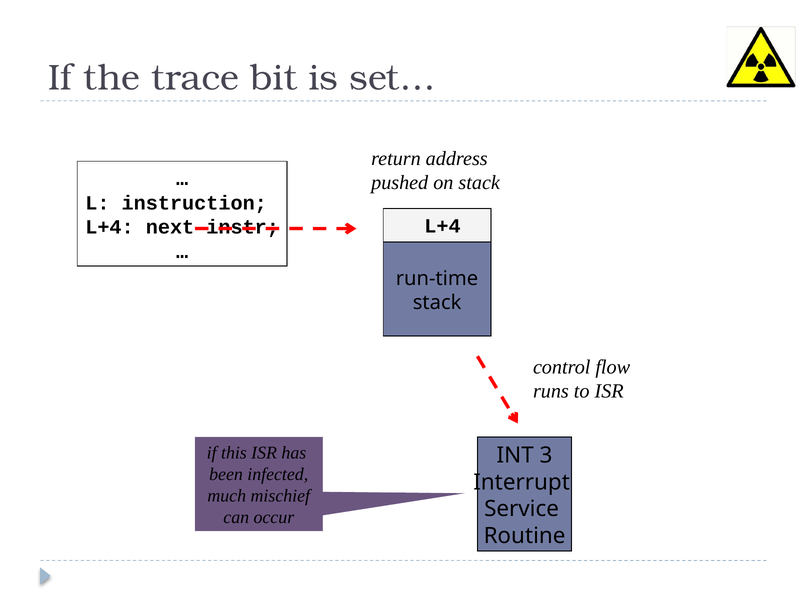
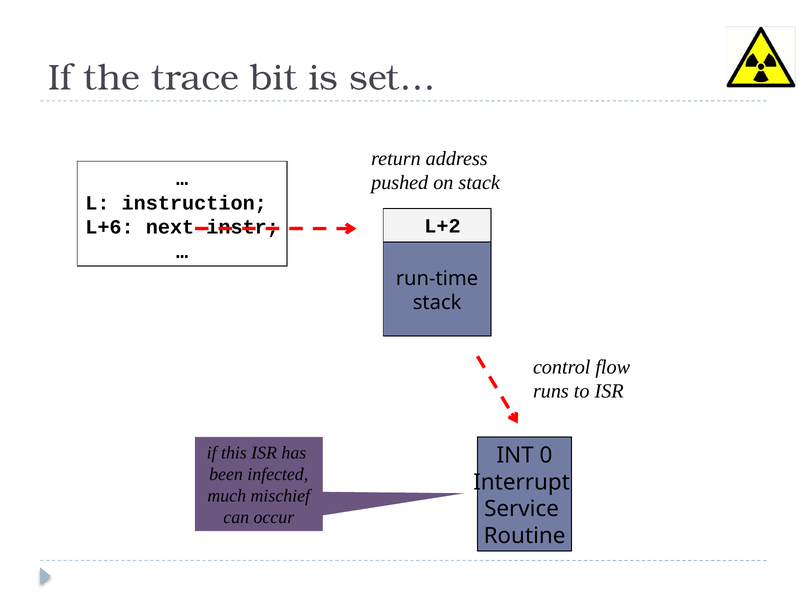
L+4 at (443, 226): L+4 -> L+2
L+4 at (109, 227): L+4 -> L+6
3: 3 -> 0
